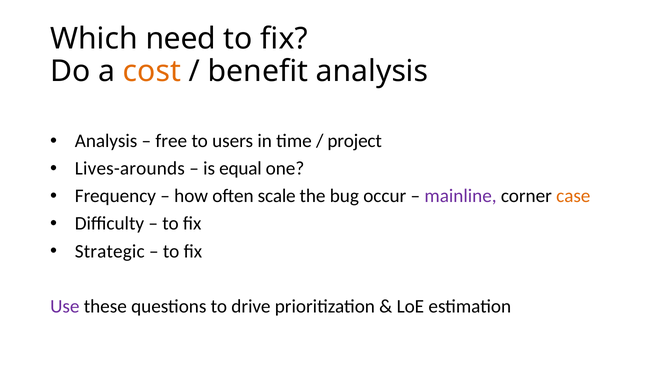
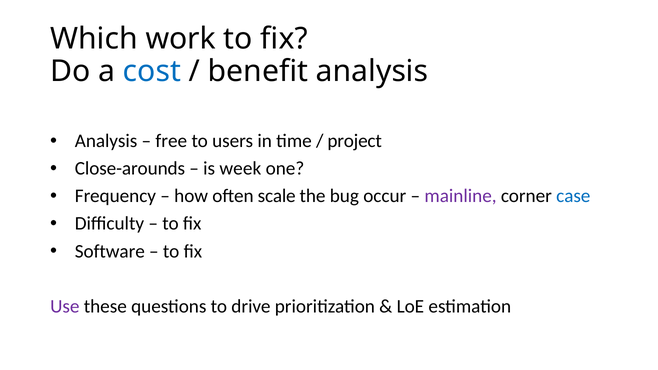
need: need -> work
cost colour: orange -> blue
Lives-arounds: Lives-arounds -> Close-arounds
equal: equal -> week
case colour: orange -> blue
Strategic: Strategic -> Software
